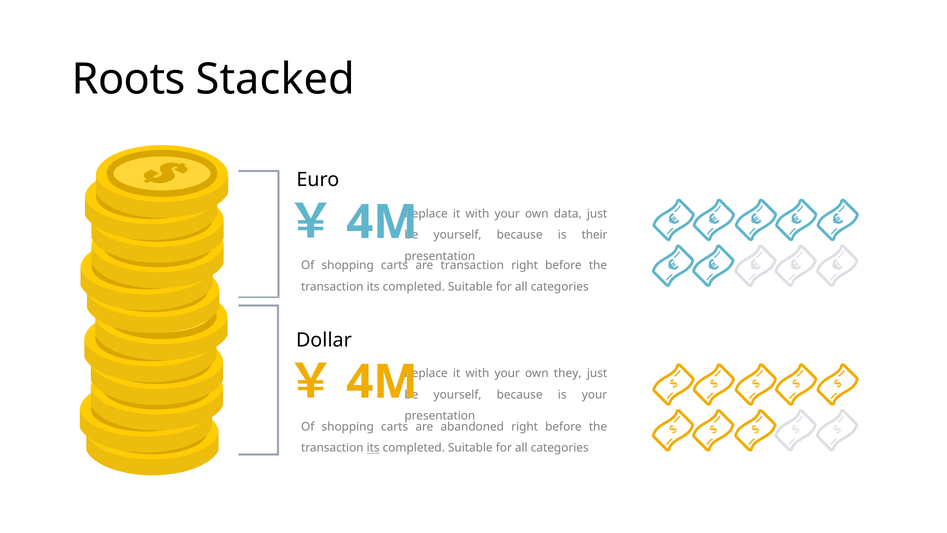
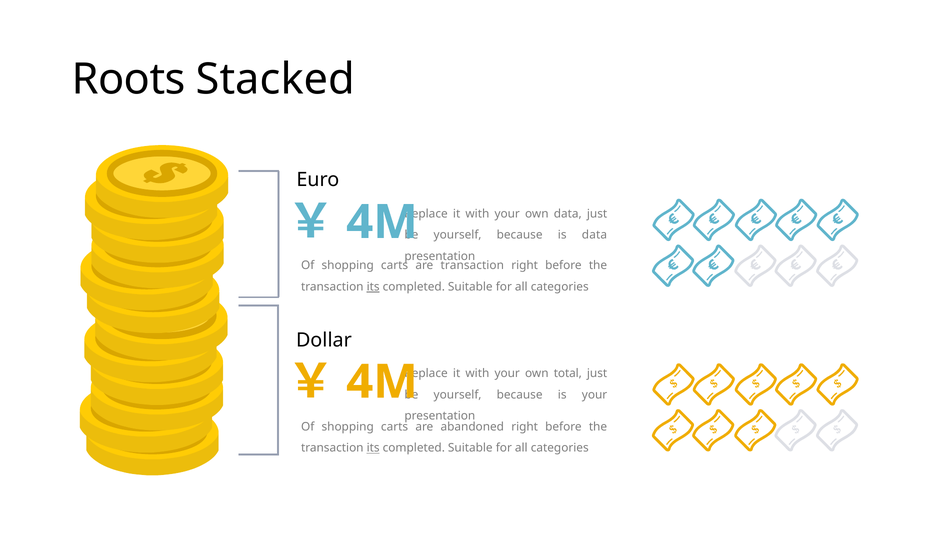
is their: their -> data
its at (373, 287) underline: none -> present
they: they -> total
